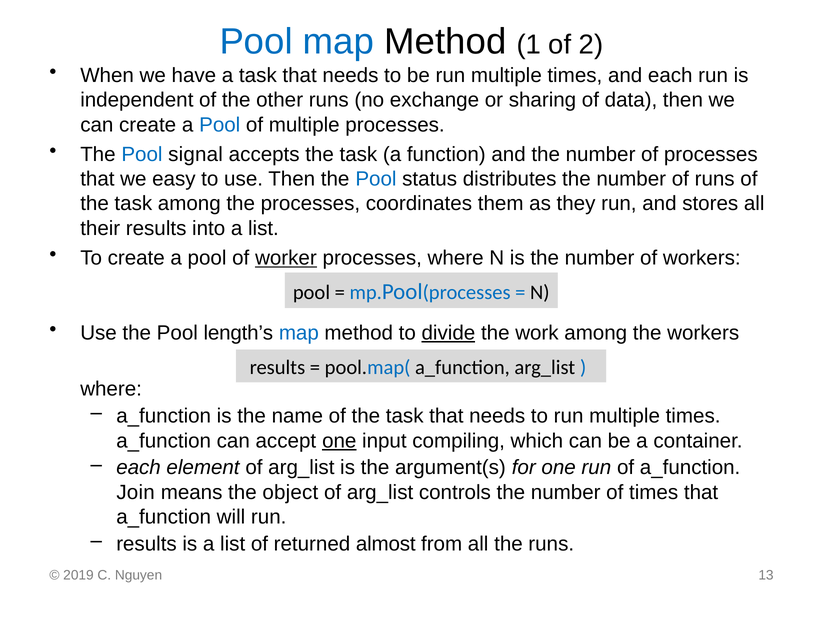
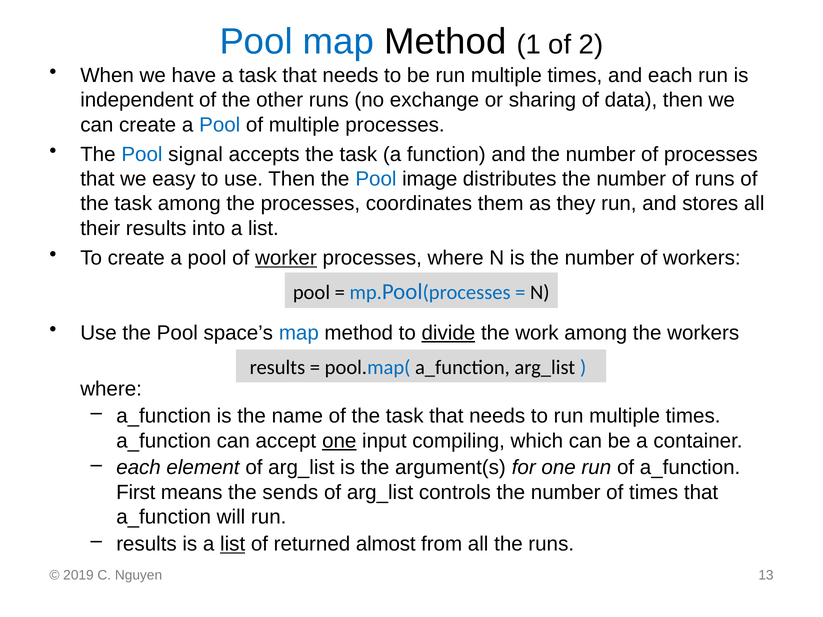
status: status -> image
length’s: length’s -> space’s
Join: Join -> First
object: object -> sends
list at (233, 544) underline: none -> present
